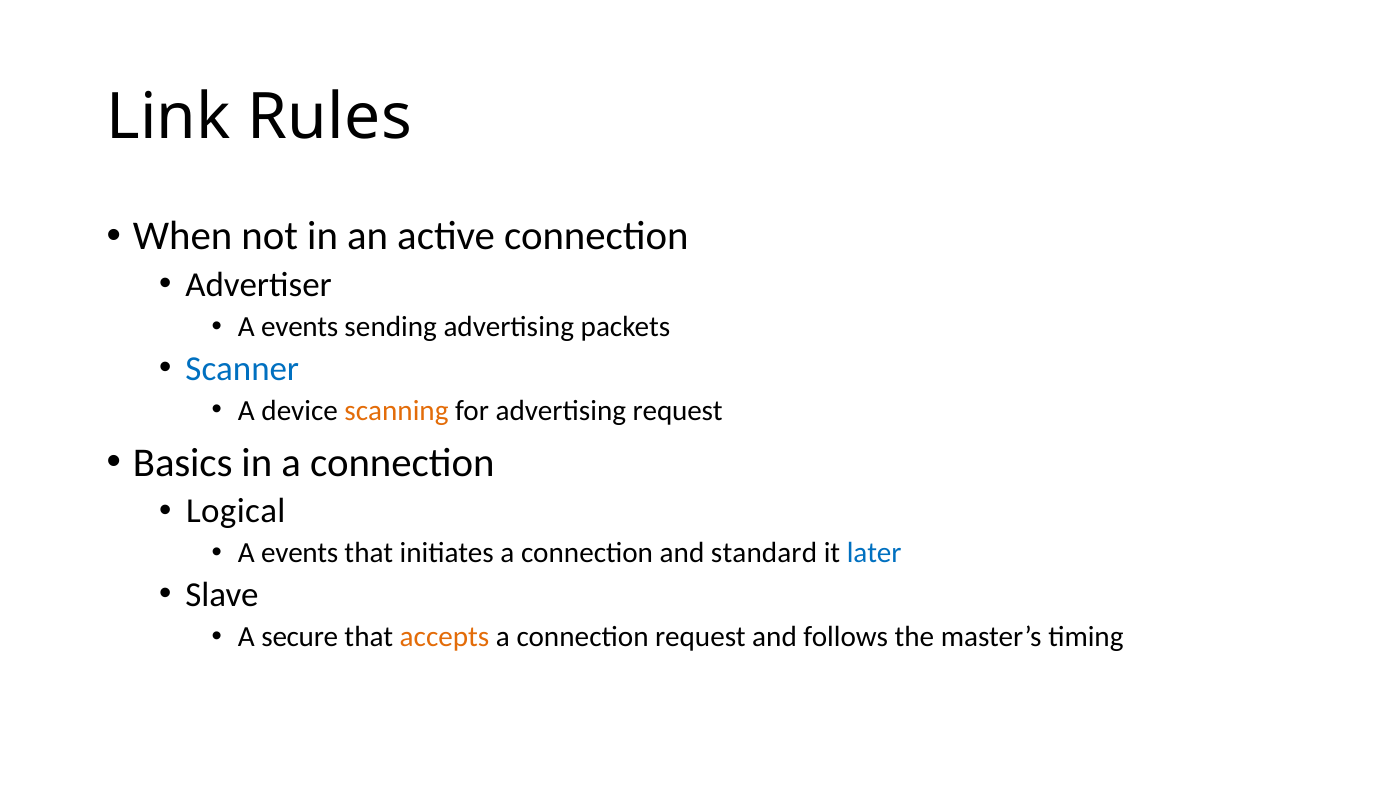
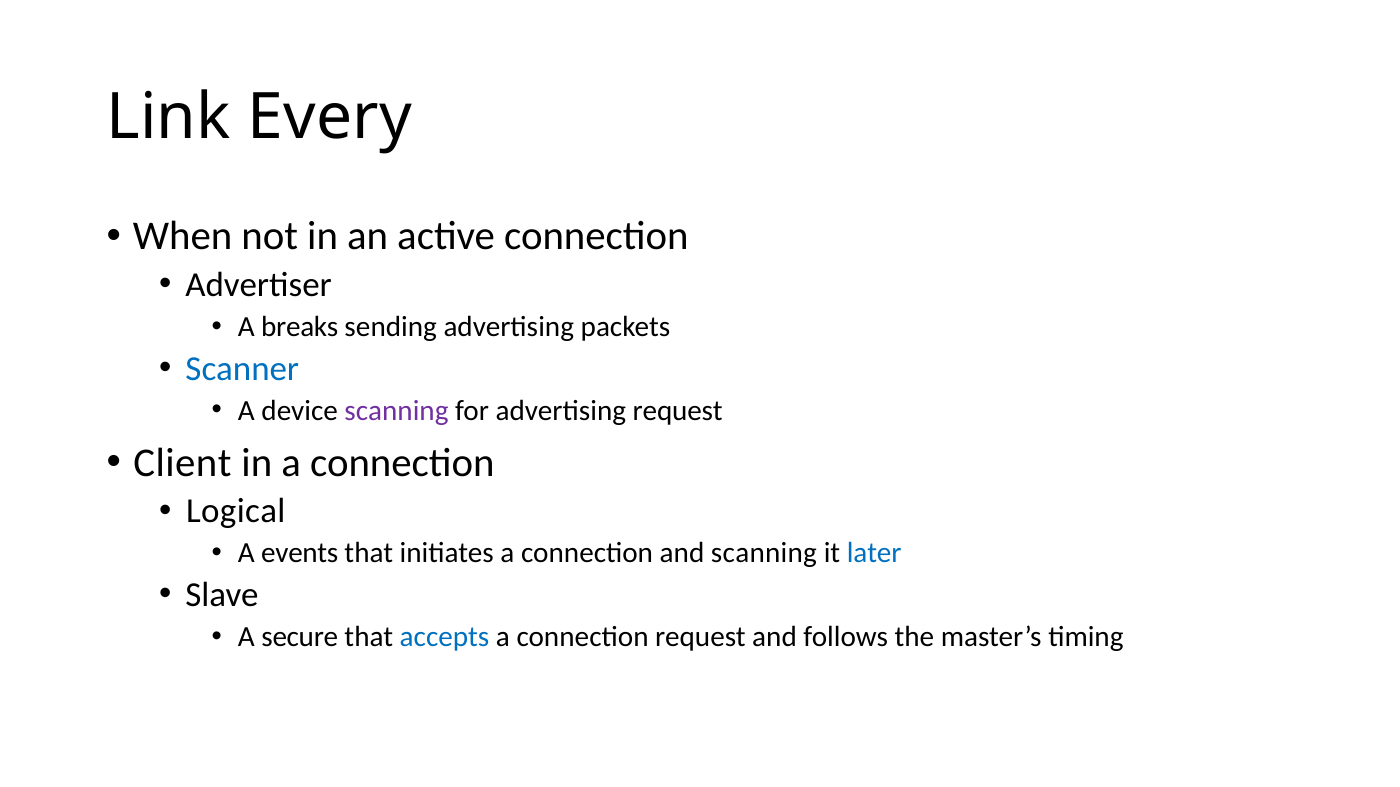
Rules: Rules -> Every
events at (300, 327): events -> breaks
scanning at (397, 411) colour: orange -> purple
Basics: Basics -> Client
and standard: standard -> scanning
accepts colour: orange -> blue
